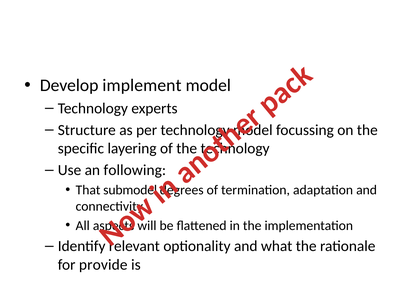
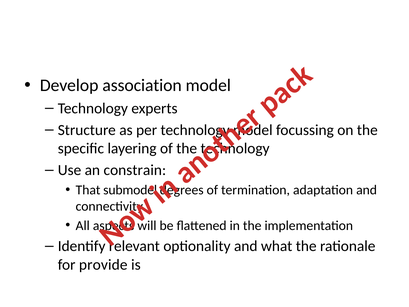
implement: implement -> association
following: following -> constrain
